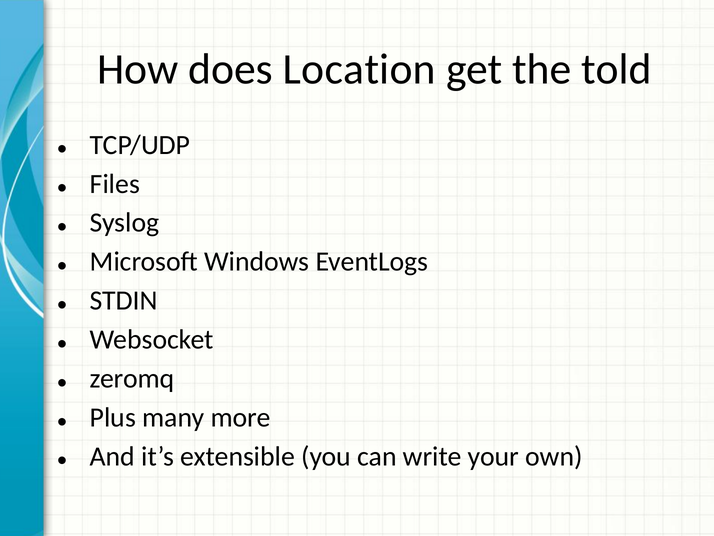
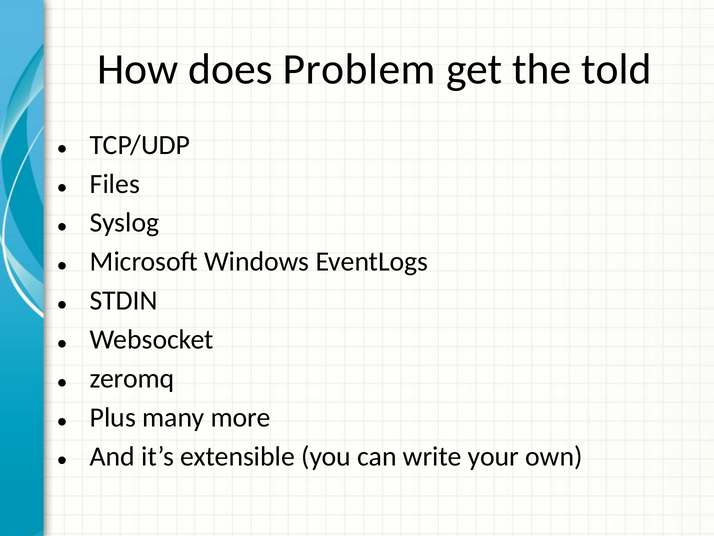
Location: Location -> Problem
